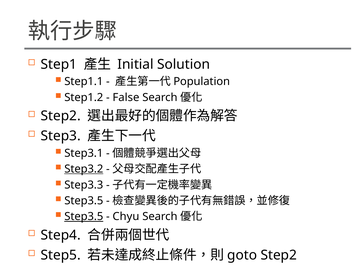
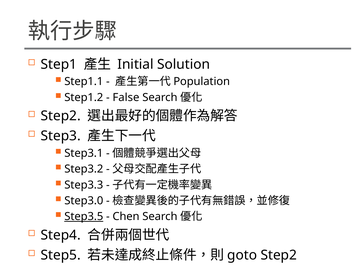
Step3.2 underline: present -> none
Step3.5 at (84, 201): Step3.5 -> Step3.0
Chyu: Chyu -> Chen
